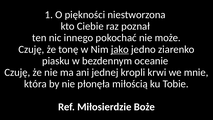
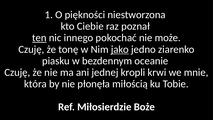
ten underline: none -> present
